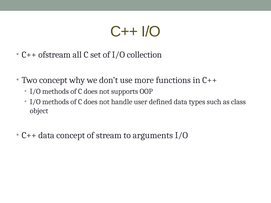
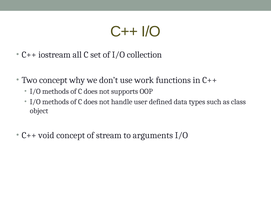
ofstream: ofstream -> iostream
more: more -> work
C++ data: data -> void
